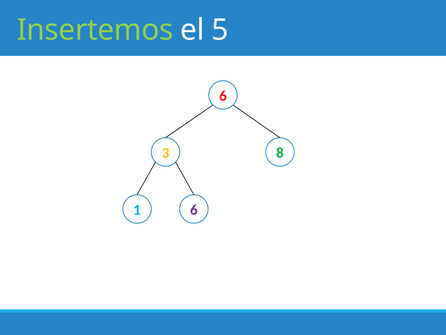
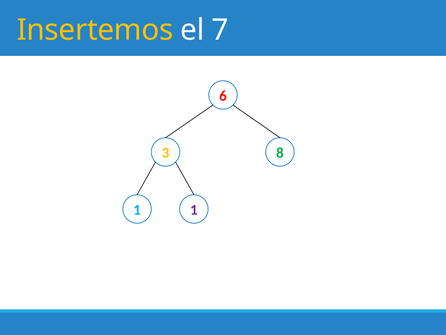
Insertemos colour: light green -> yellow
5: 5 -> 7
1 6: 6 -> 1
